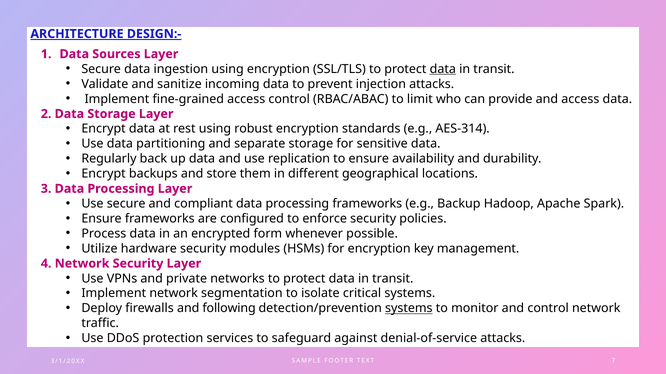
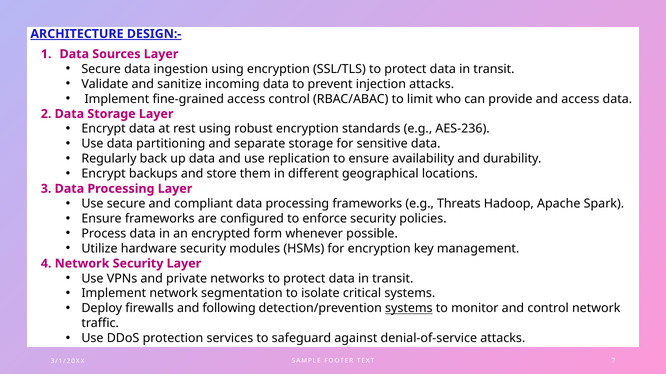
data at (443, 69) underline: present -> none
AES-314: AES-314 -> AES-236
Backup: Backup -> Threats
